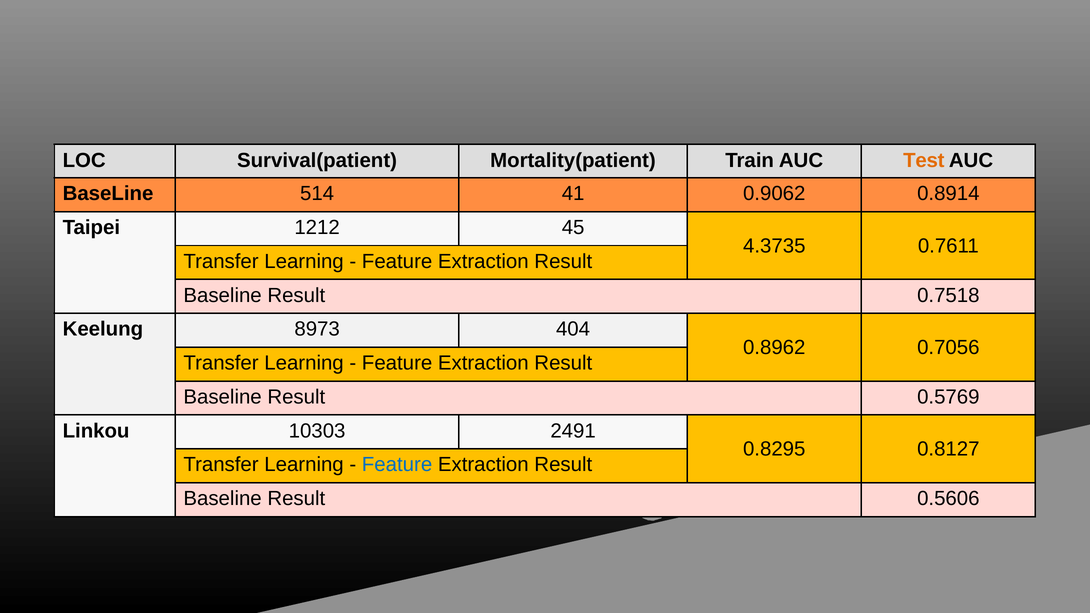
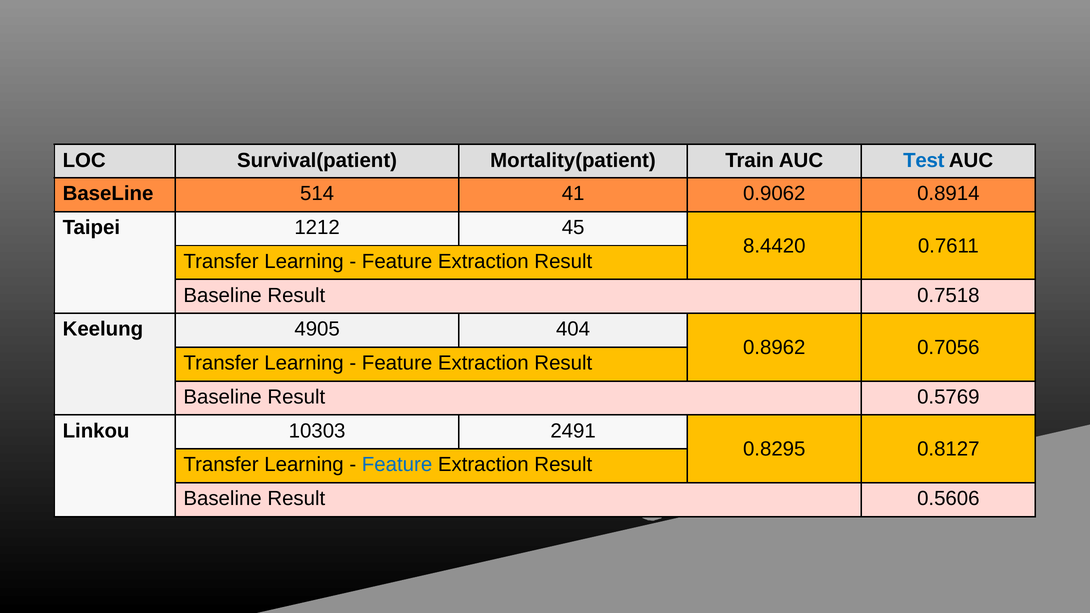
Test colour: orange -> blue
4.3735: 4.3735 -> 8.4420
8973: 8973 -> 4905
